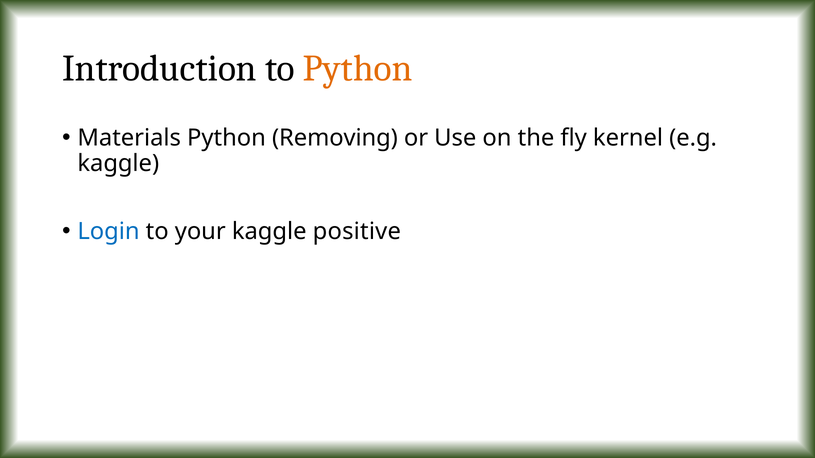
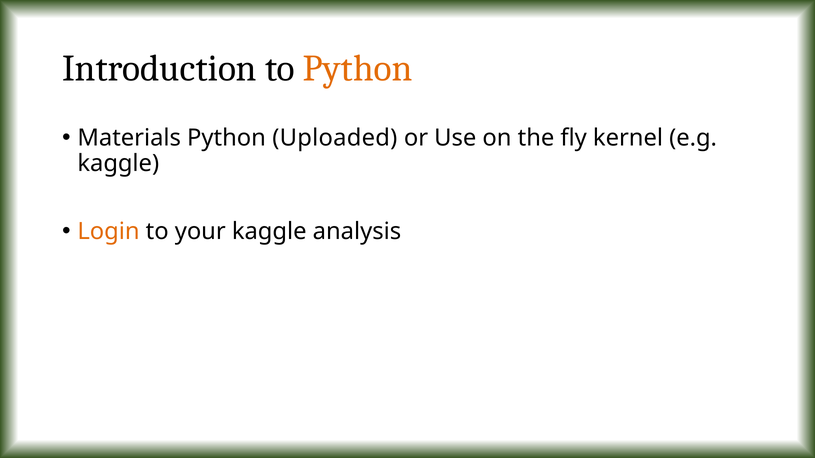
Removing: Removing -> Uploaded
Login colour: blue -> orange
positive: positive -> analysis
